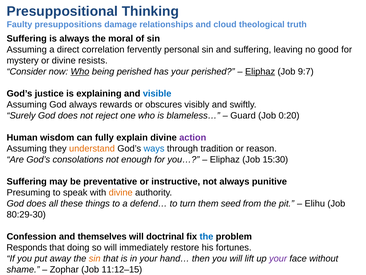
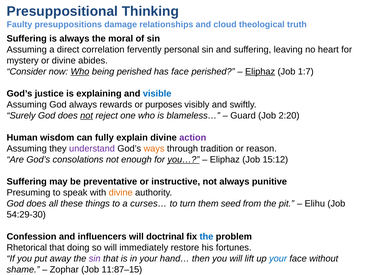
good: good -> heart
resists: resists -> abides
has your: your -> face
9:7: 9:7 -> 1:7
obscures: obscures -> purposes
not at (87, 115) underline: none -> present
0:20: 0:20 -> 2:20
understand colour: orange -> purple
ways colour: blue -> orange
you… underline: none -> present
15:30: 15:30 -> 15:12
defend…: defend… -> curses…
80:29-30: 80:29-30 -> 54:29-30
themselves: themselves -> influencers
Responds: Responds -> Rhetorical
sin at (95, 258) colour: orange -> purple
your at (278, 258) colour: purple -> blue
11:12–15: 11:12–15 -> 11:87–15
